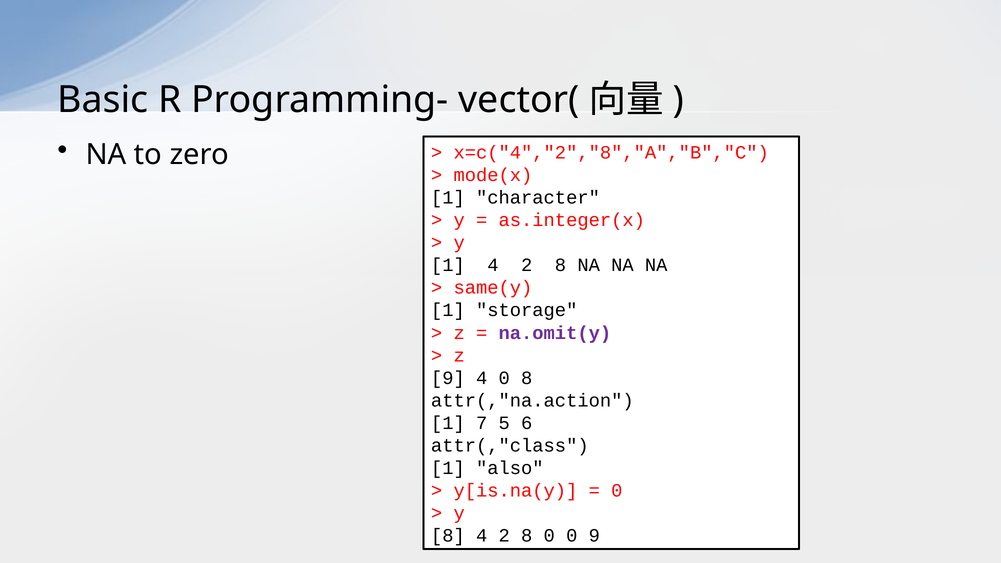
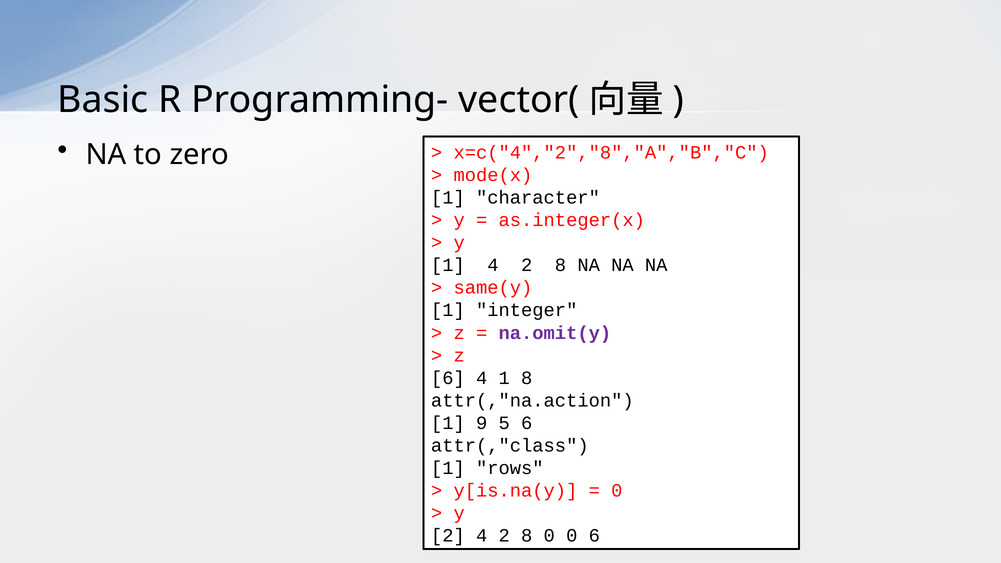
storage: storage -> integer
9 at (448, 378): 9 -> 6
4 0: 0 -> 1
7: 7 -> 9
also: also -> rows
8 at (448, 536): 8 -> 2
0 9: 9 -> 6
